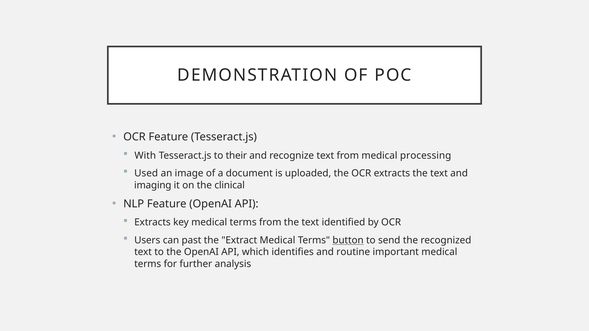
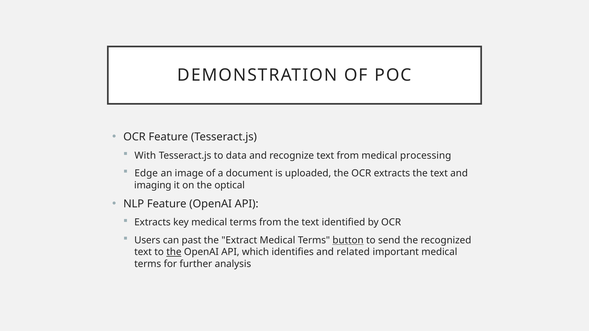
their: their -> data
Used: Used -> Edge
clinical: clinical -> optical
the at (174, 252) underline: none -> present
routine: routine -> related
